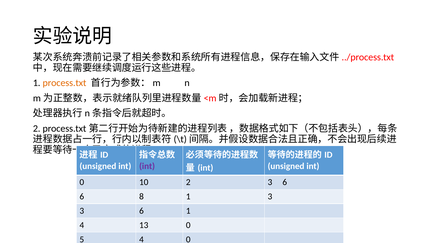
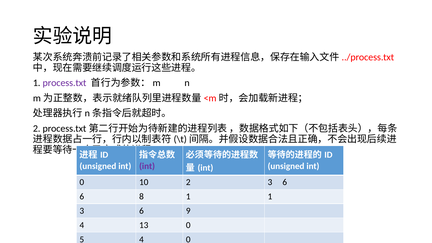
process.txt colour: orange -> purple
1 3: 3 -> 1
6 1: 1 -> 9
